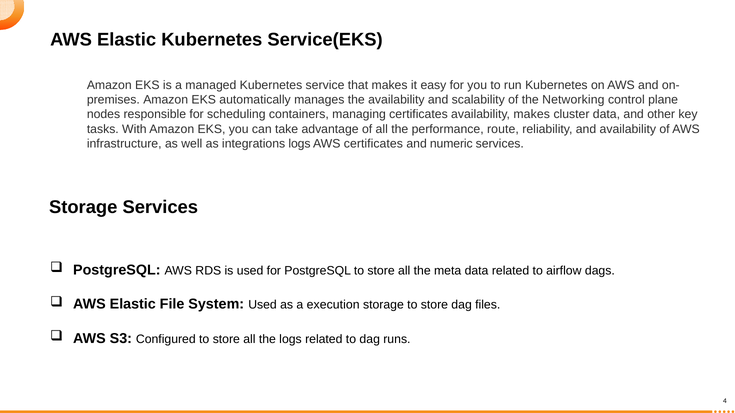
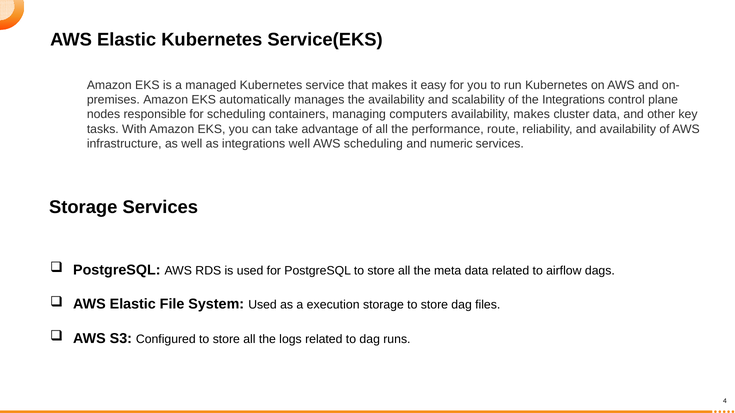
the Networking: Networking -> Integrations
managing certificates: certificates -> computers
integrations logs: logs -> well
AWS certificates: certificates -> scheduling
